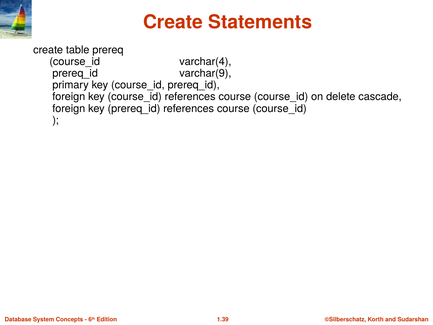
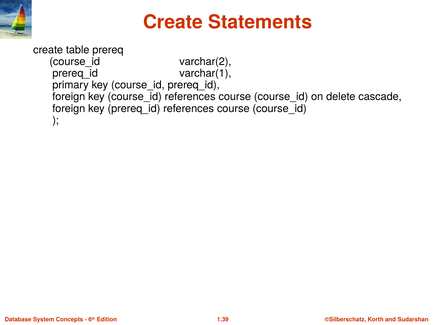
varchar(4: varchar(4 -> varchar(2
varchar(9: varchar(9 -> varchar(1
